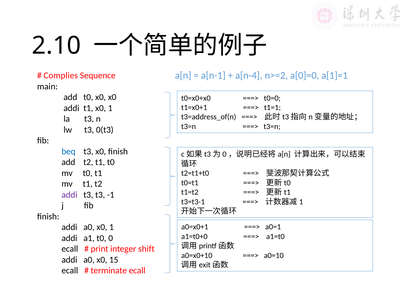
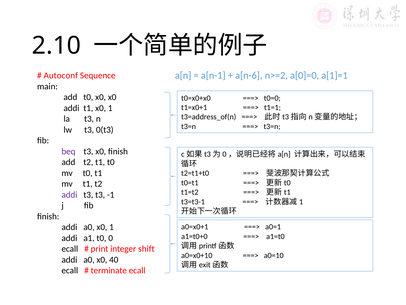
a[n-4: a[n-4 -> a[n-6
Complies: Complies -> Autoconf
beq colour: blue -> purple
15: 15 -> 40
